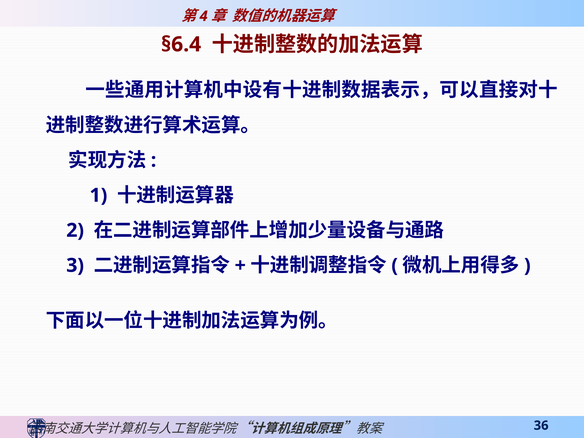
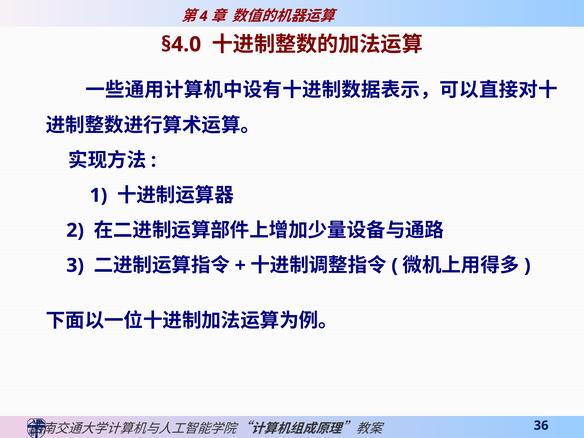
§6.4: §6.4 -> §4.0
